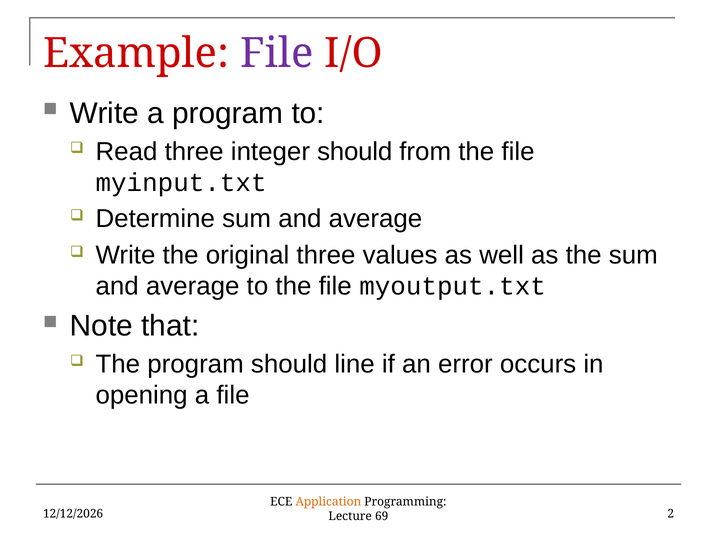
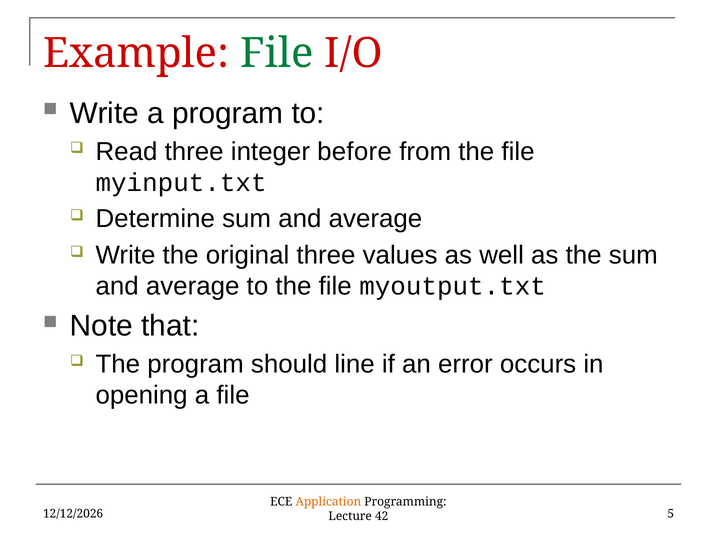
File at (277, 53) colour: purple -> green
integer should: should -> before
2: 2 -> 5
69: 69 -> 42
